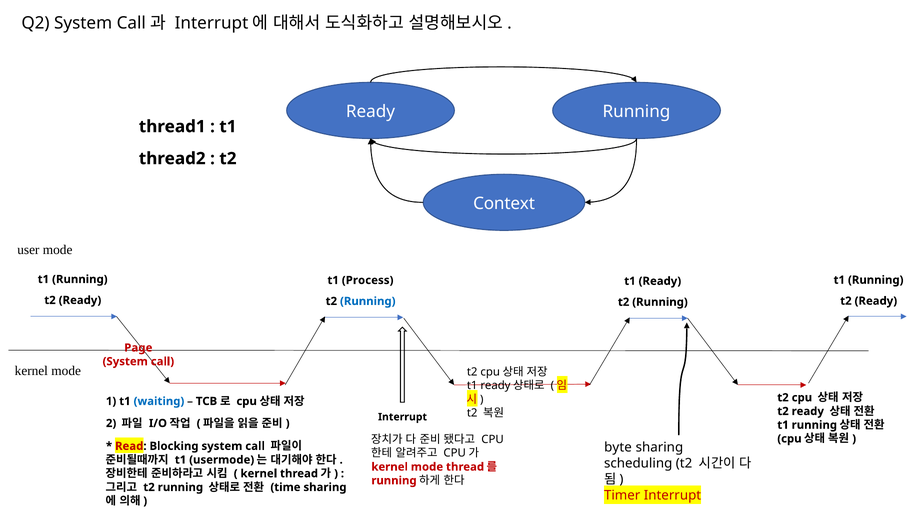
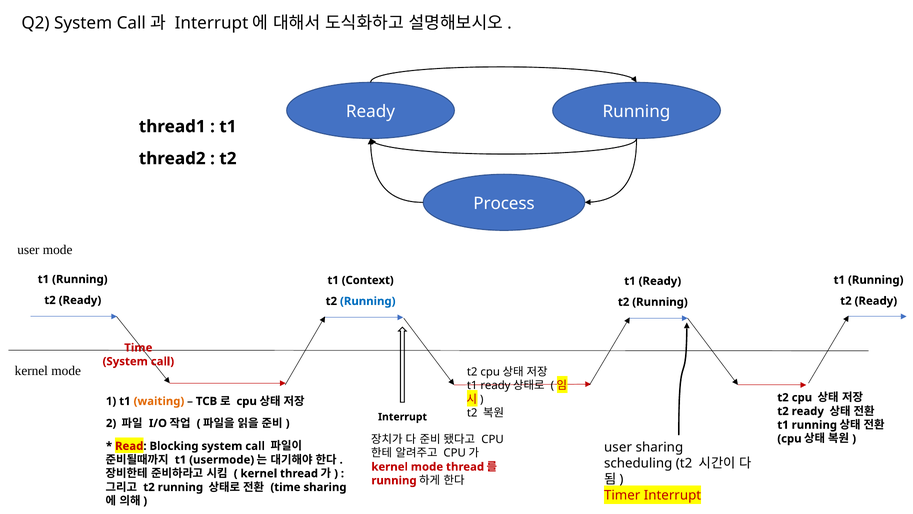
Context: Context -> Process
Process: Process -> Context
Page at (138, 347): Page -> Time
waiting colour: blue -> orange
byte at (618, 447): byte -> user
